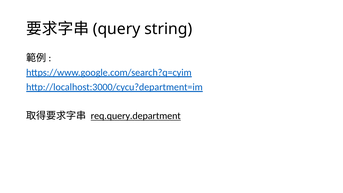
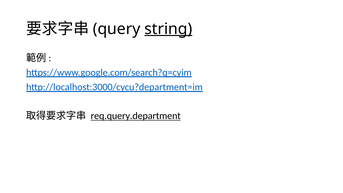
string underline: none -> present
